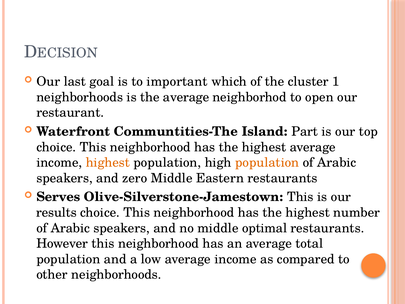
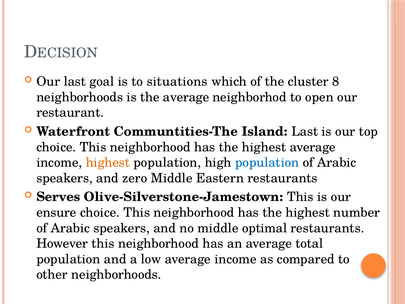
important: important -> situations
1: 1 -> 8
Island Part: Part -> Last
population at (267, 162) colour: orange -> blue
results: results -> ensure
